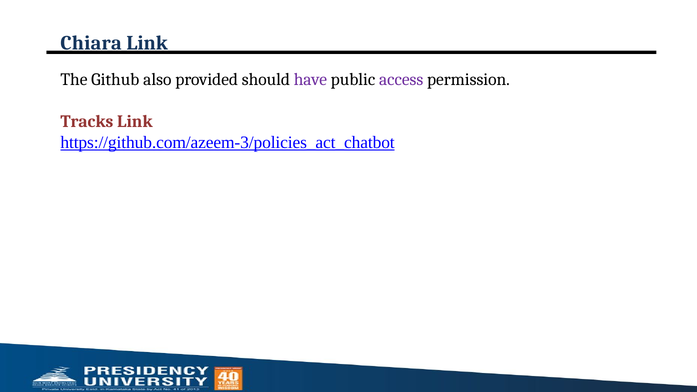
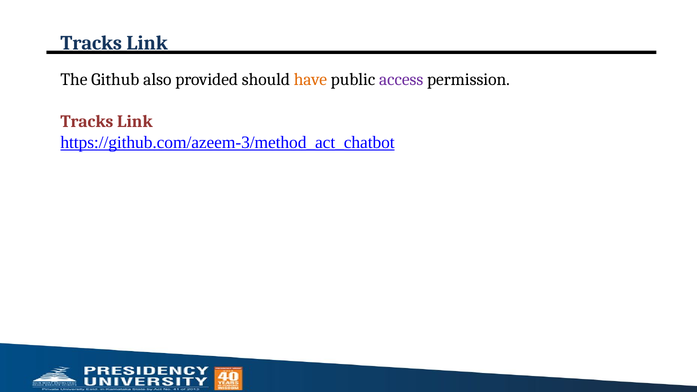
Chiara at (91, 43): Chiara -> Tracks
have colour: purple -> orange
https://github.com/azeem-3/policies_act_chatbot: https://github.com/azeem-3/policies_act_chatbot -> https://github.com/azeem-3/method_act_chatbot
